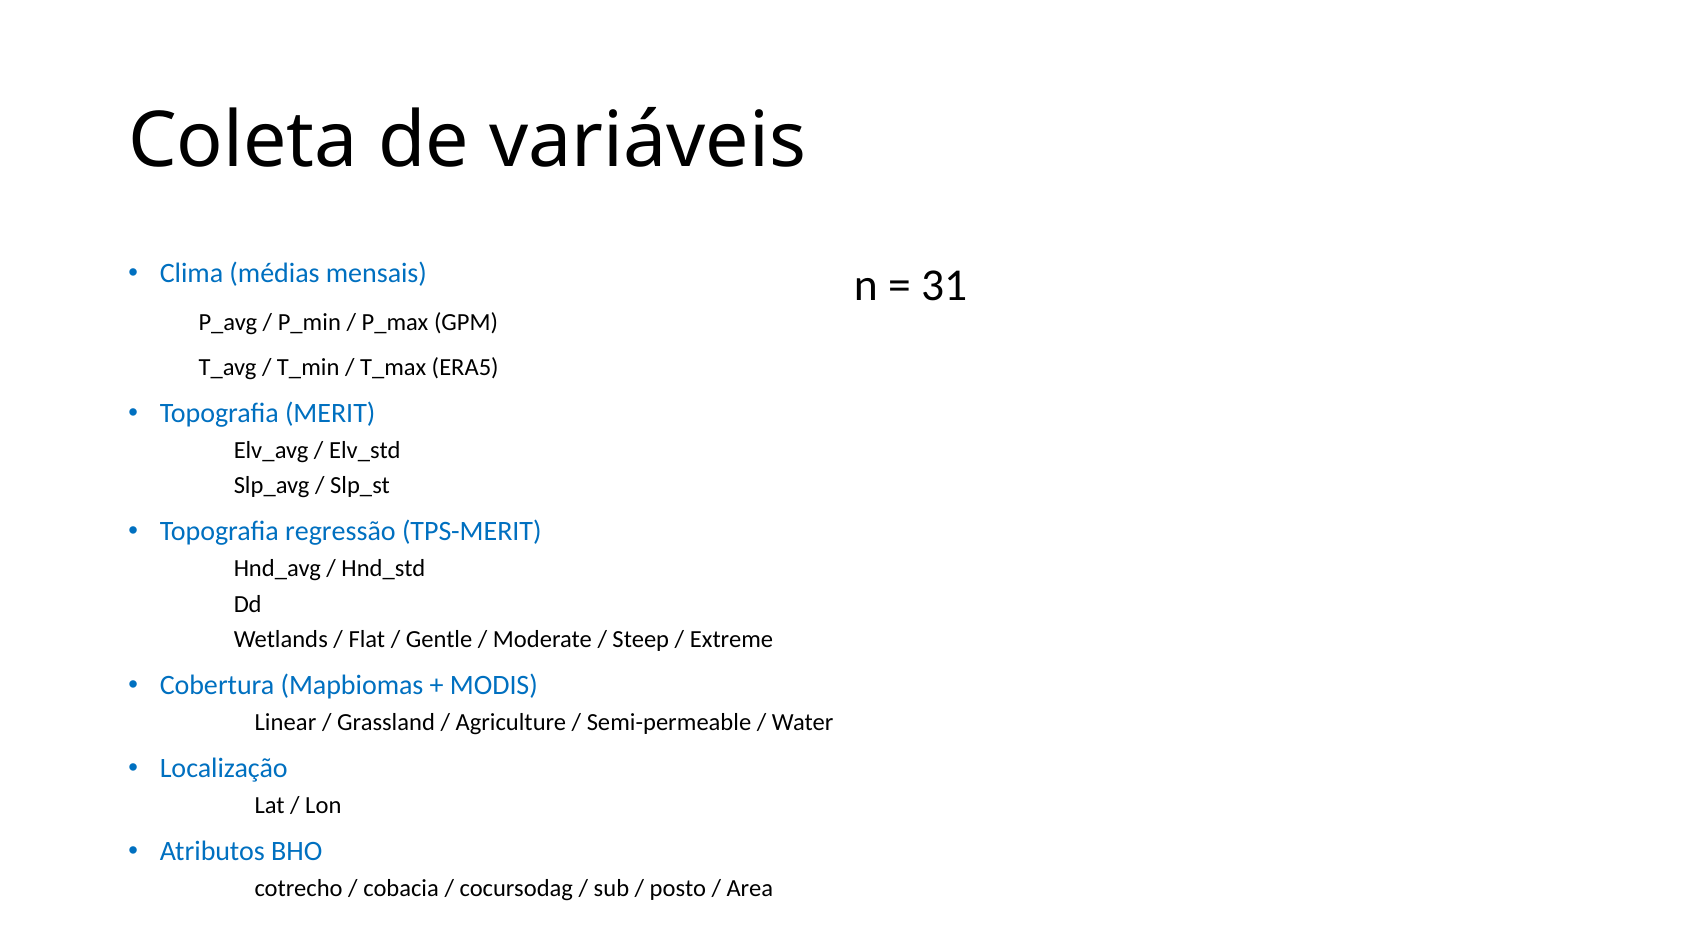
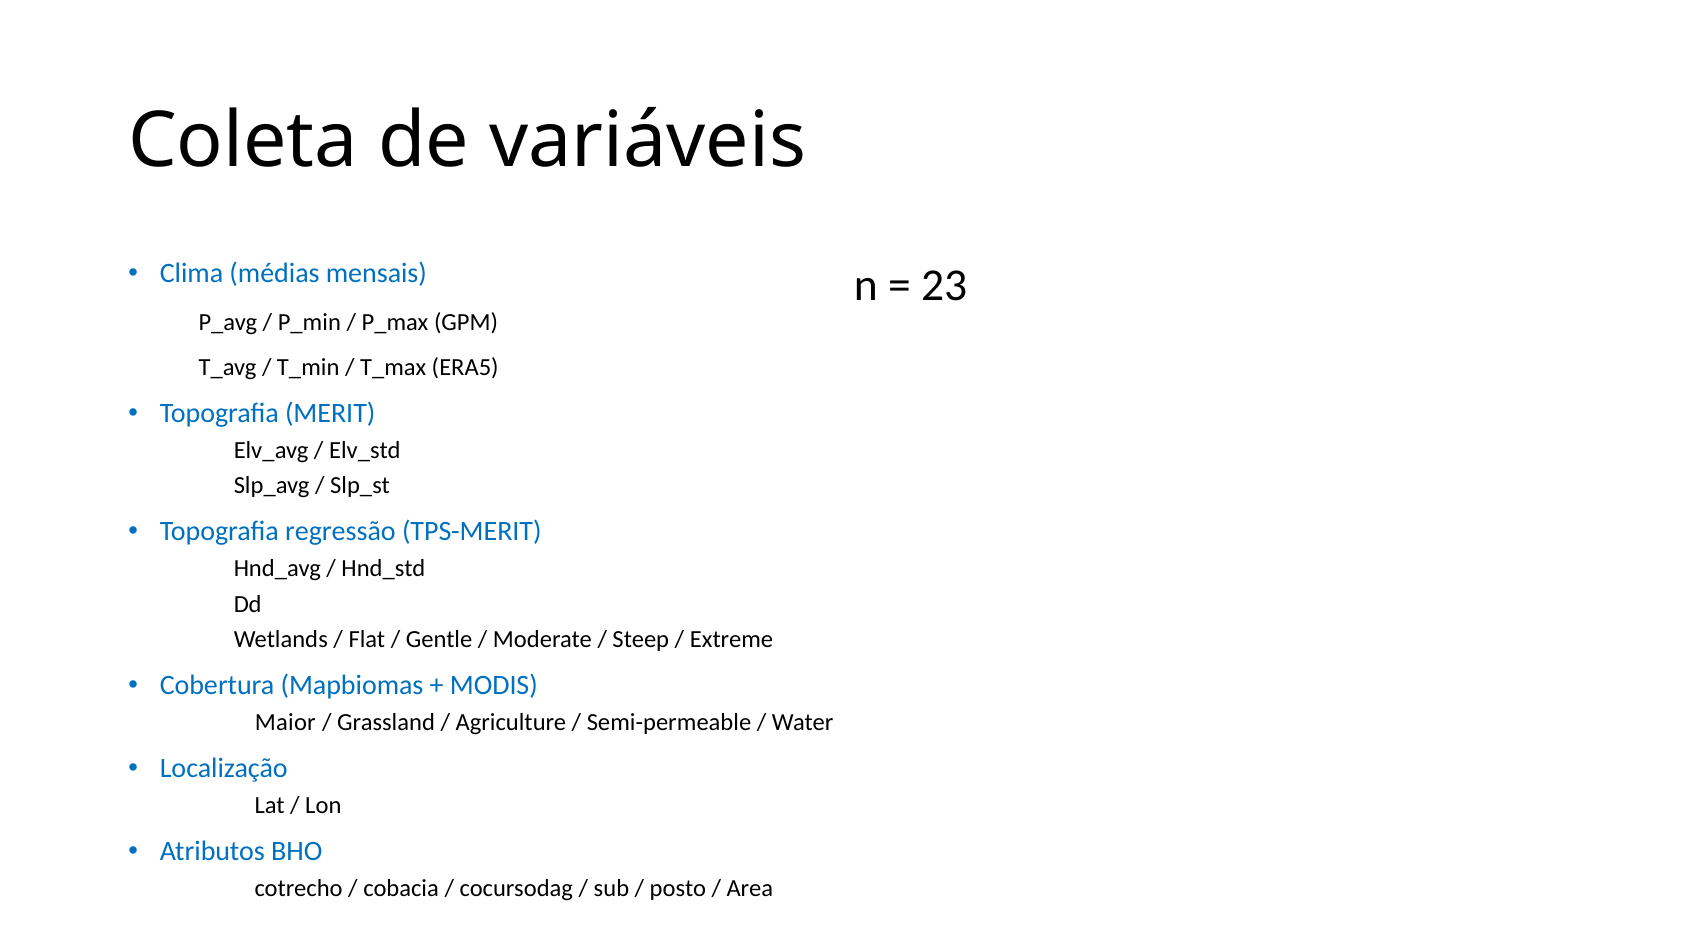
31: 31 -> 23
Linear: Linear -> Maior
